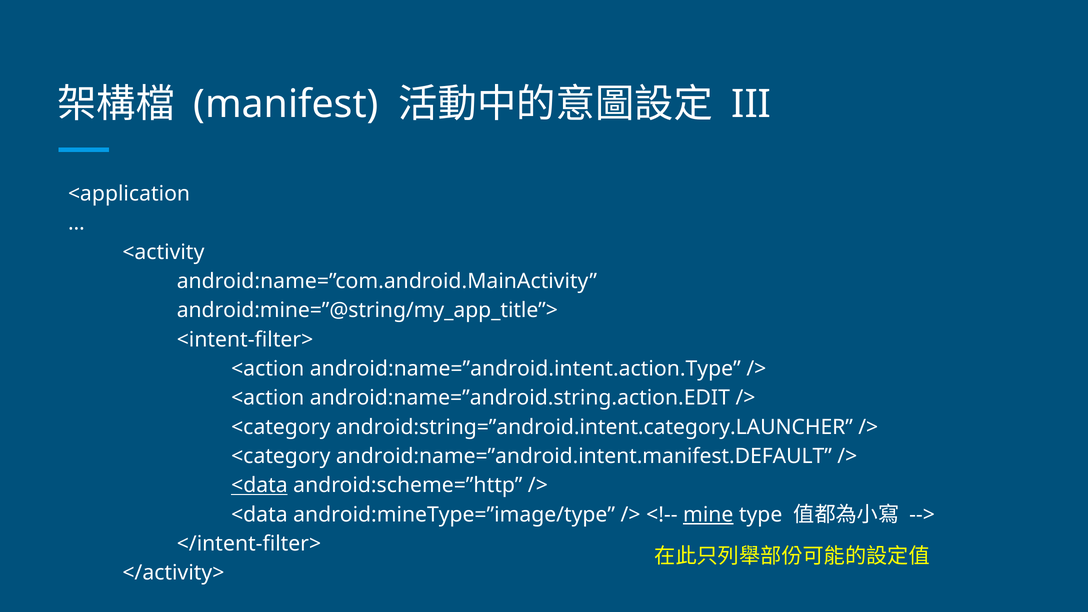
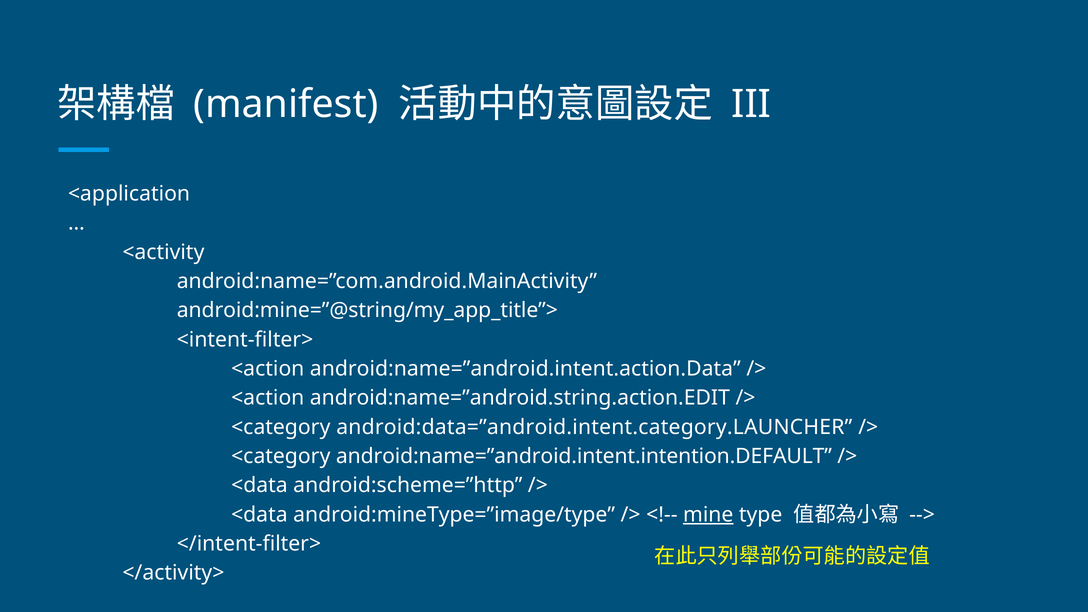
android:name=”android.intent.action.Type: android:name=”android.intent.action.Type -> android:name=”android.intent.action.Data
android:string=”android.intent.category.LAUNCHER: android:string=”android.intent.category.LAUNCHER -> android:data=”android.intent.category.LAUNCHER
android:name=”android.intent.manifest.DEFAULT: android:name=”android.intent.manifest.DEFAULT -> android:name=”android.intent.intention.DEFAULT
<data at (259, 485) underline: present -> none
